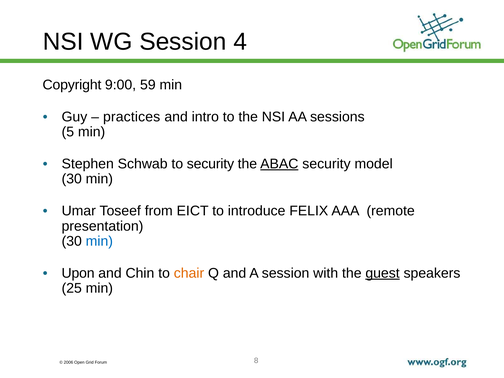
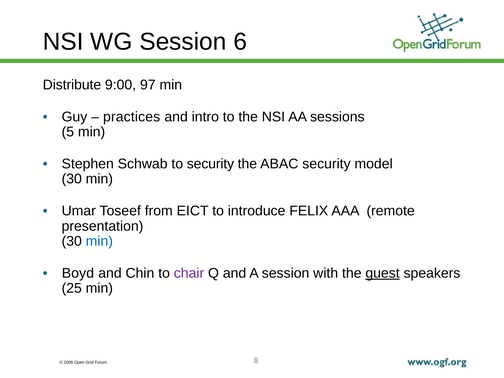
4: 4 -> 6
Copyright: Copyright -> Distribute
59: 59 -> 97
ABAC underline: present -> none
Upon: Upon -> Boyd
chair colour: orange -> purple
